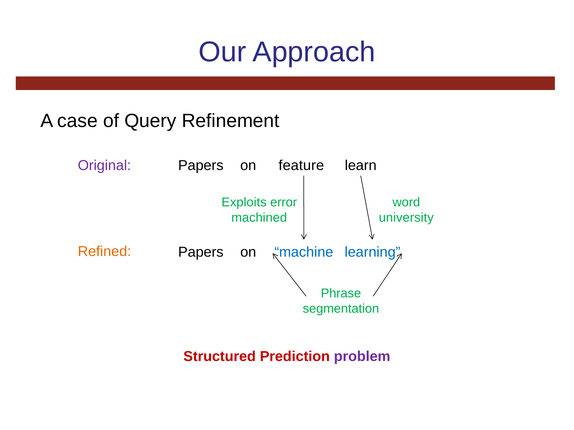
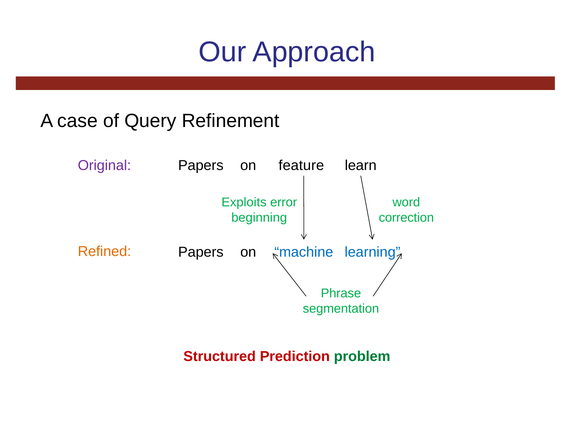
machined: machined -> beginning
university: university -> correction
problem colour: purple -> green
